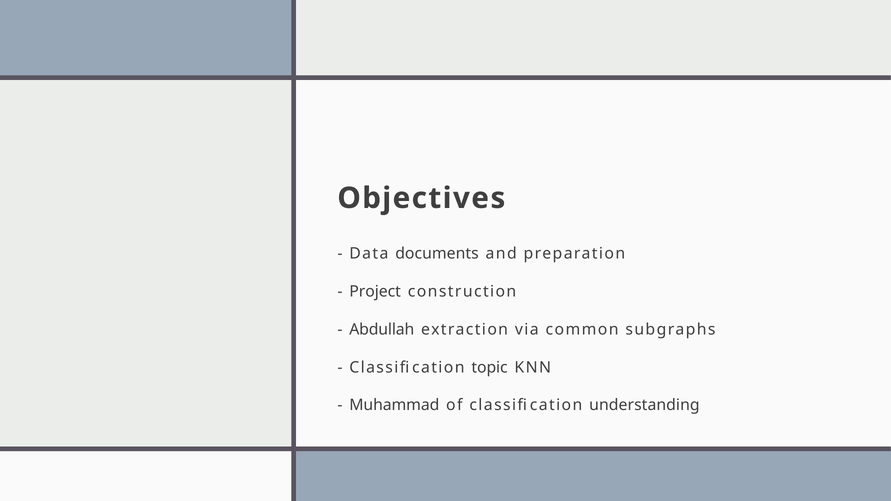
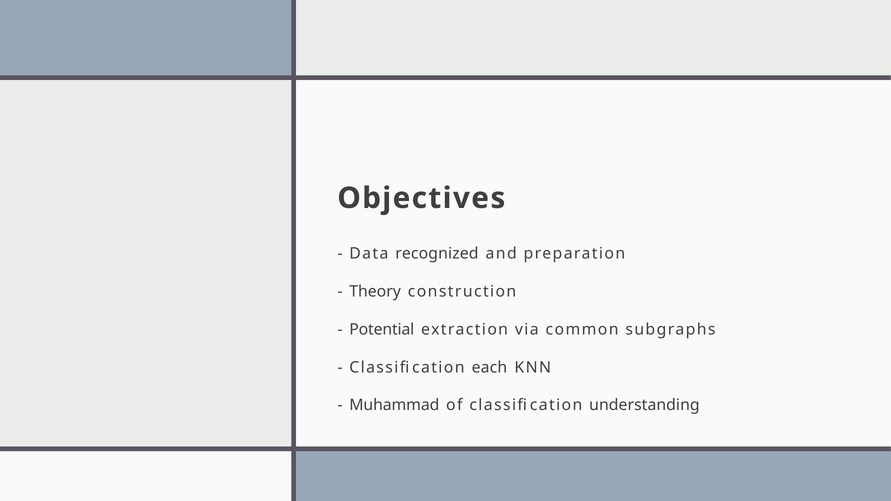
documents: documents -> recognized
Project: Project -> Theory
Abdullah: Abdullah -> Potential
topic: topic -> each
